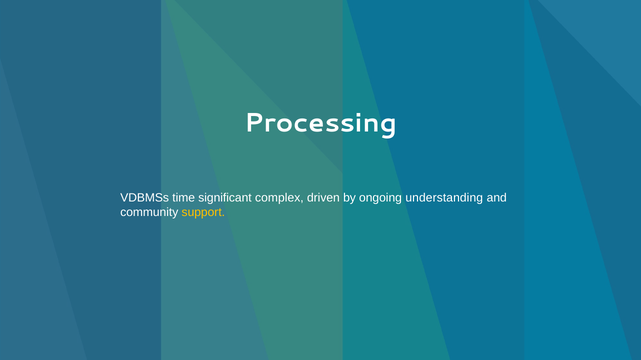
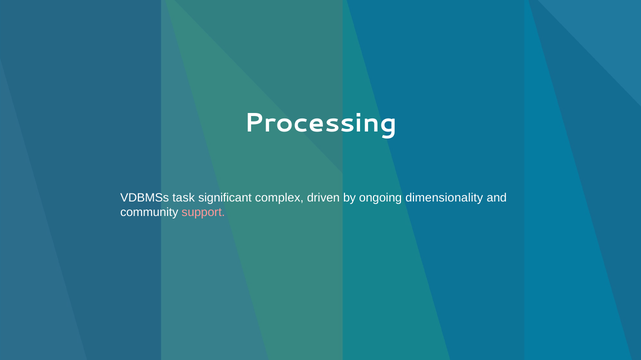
time: time -> task
understanding: understanding -> dimensionality
support colour: yellow -> pink
